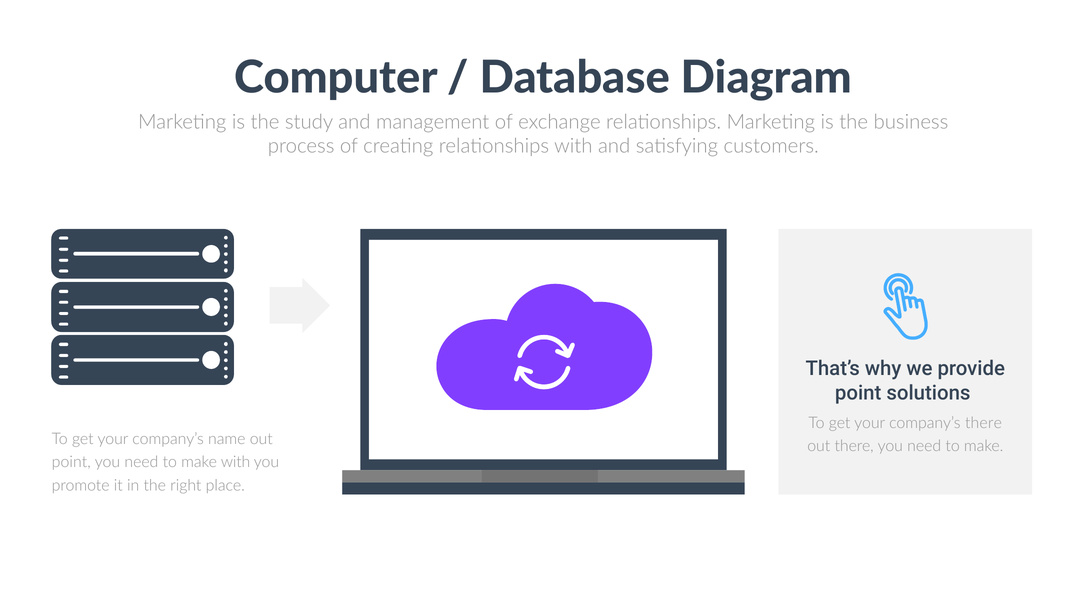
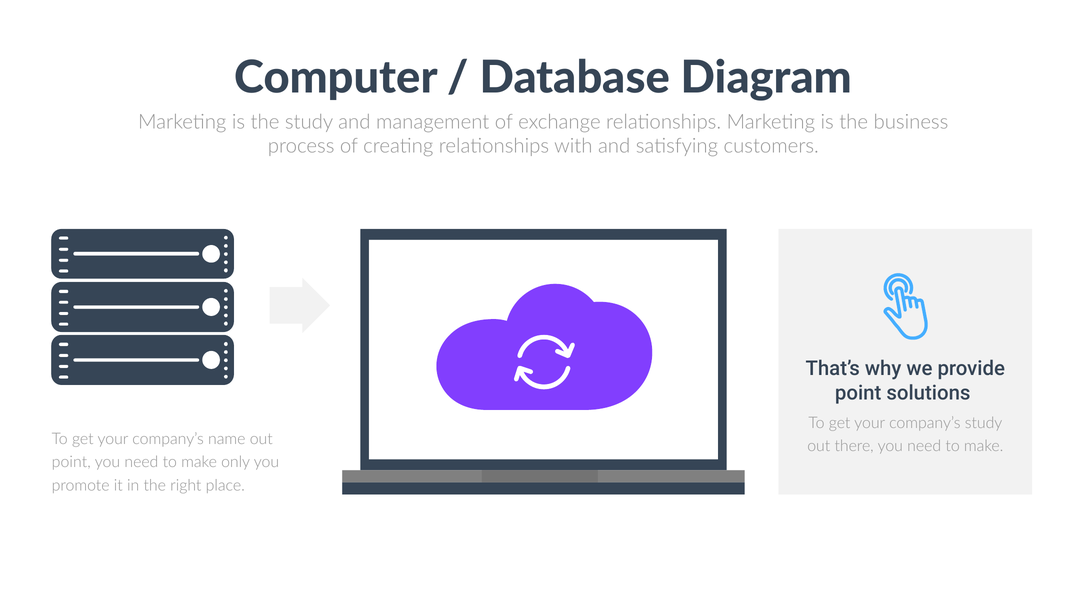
company’s there: there -> study
make with: with -> only
